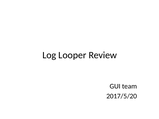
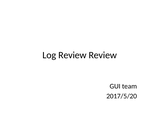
Log Looper: Looper -> Review
